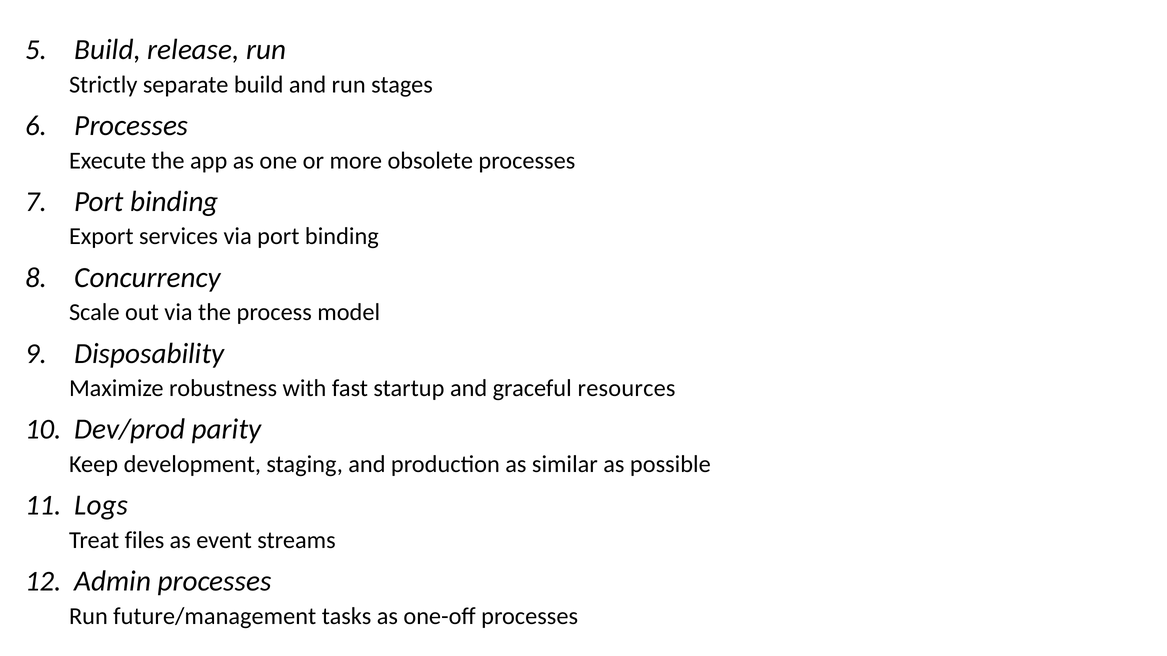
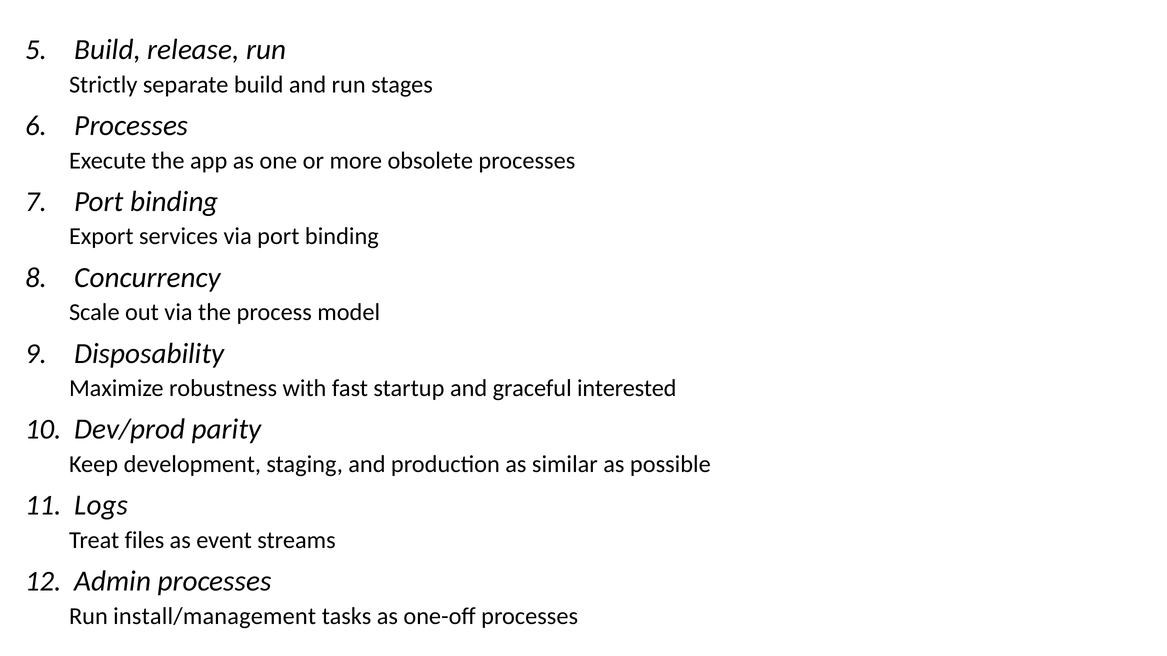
resources: resources -> interested
future/management: future/management -> install/management
